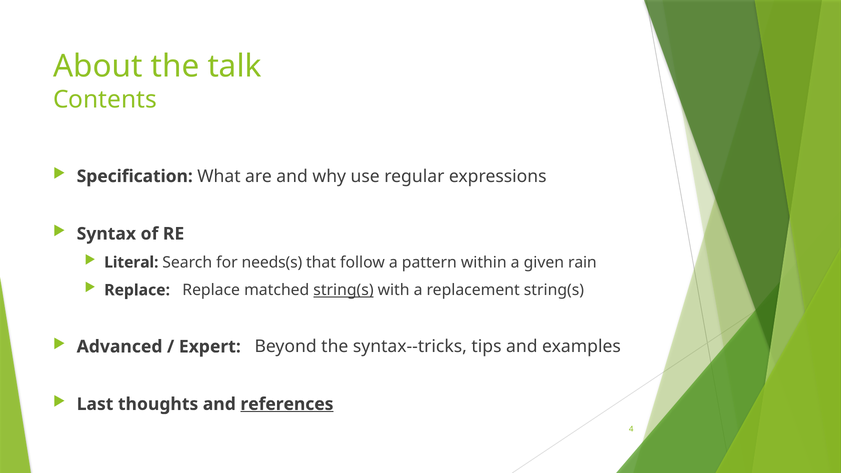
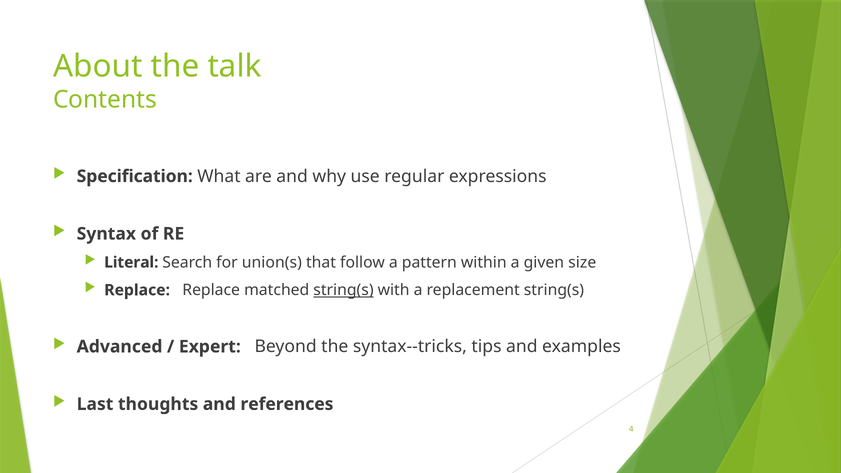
needs(s: needs(s -> union(s
rain: rain -> size
references underline: present -> none
